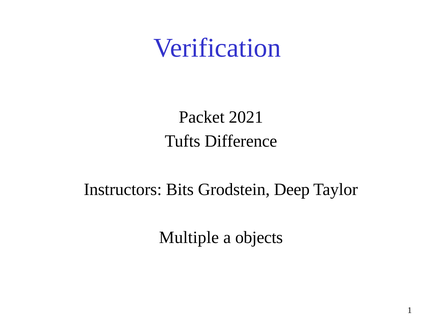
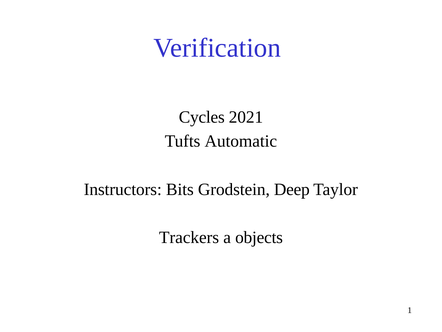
Packet: Packet -> Cycles
Difference: Difference -> Automatic
Multiple: Multiple -> Trackers
